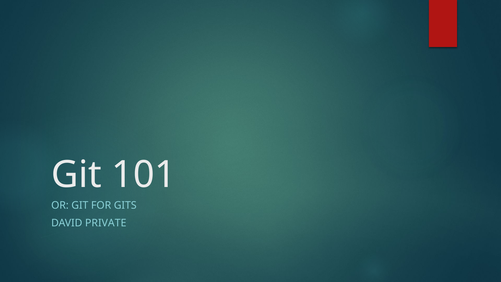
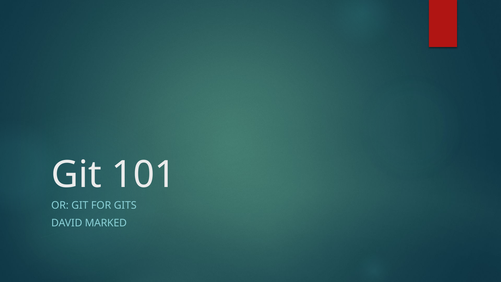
PRIVATE: PRIVATE -> MARKED
